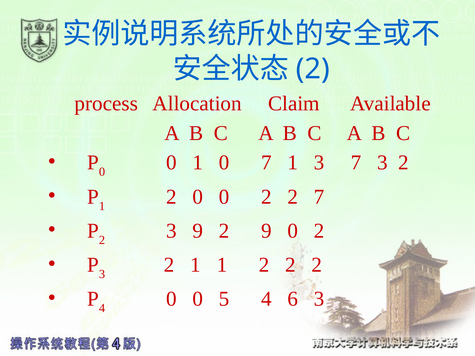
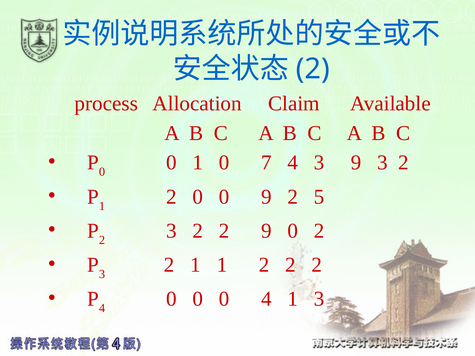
7 1: 1 -> 4
3 7: 7 -> 9
0 0 2: 2 -> 9
2 7: 7 -> 5
2 3 9: 9 -> 2
0 0 5: 5 -> 0
4 6: 6 -> 1
